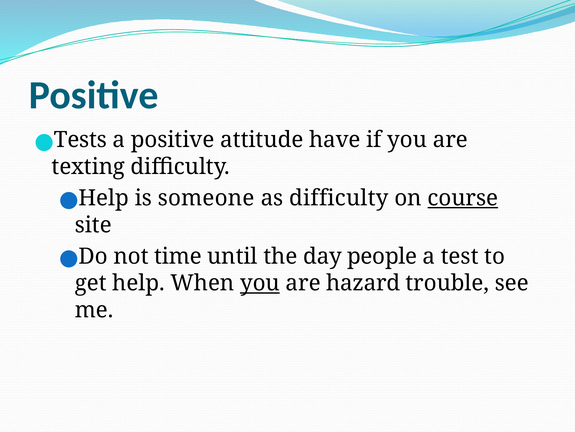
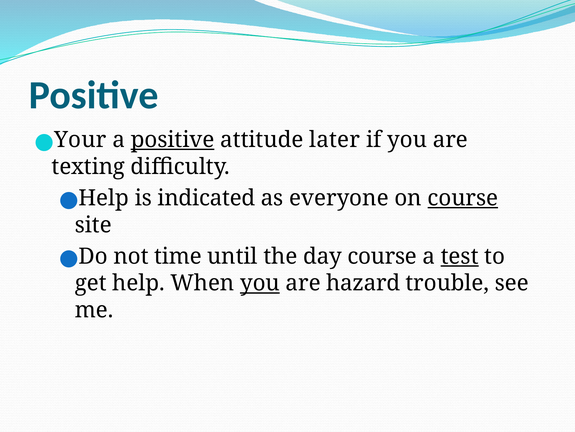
Tests: Tests -> Your
positive at (173, 140) underline: none -> present
have: have -> later
someone: someone -> indicated
as difficulty: difficulty -> everyone
day people: people -> course
test underline: none -> present
